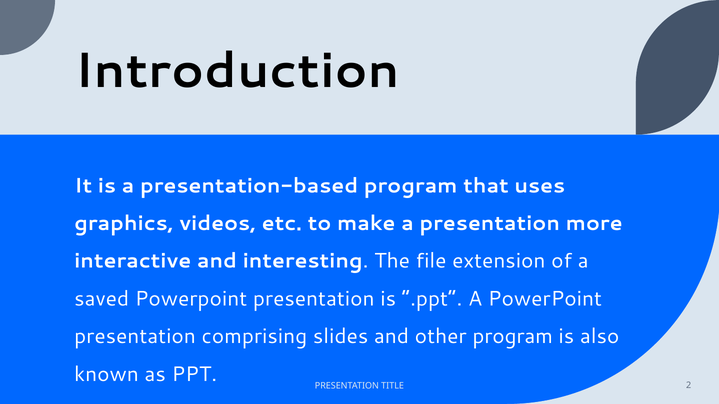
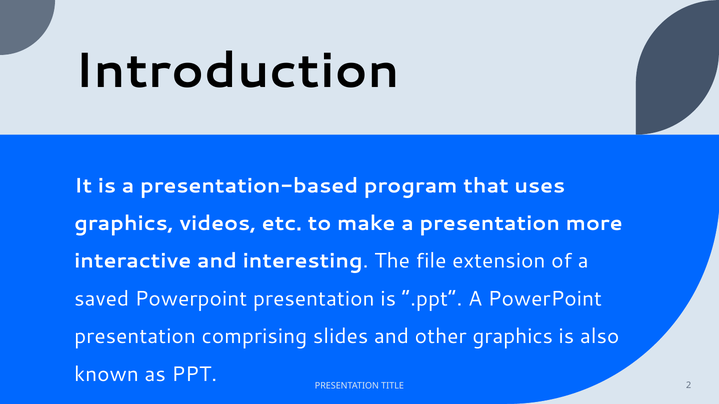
other program: program -> graphics
